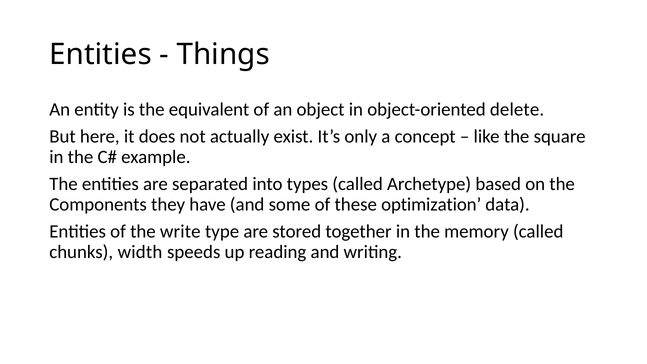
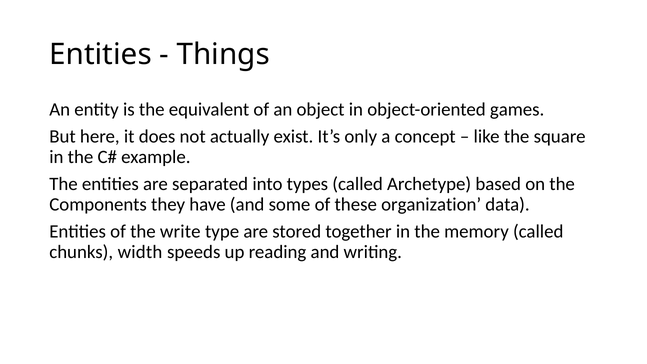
delete: delete -> games
optimization: optimization -> organization
